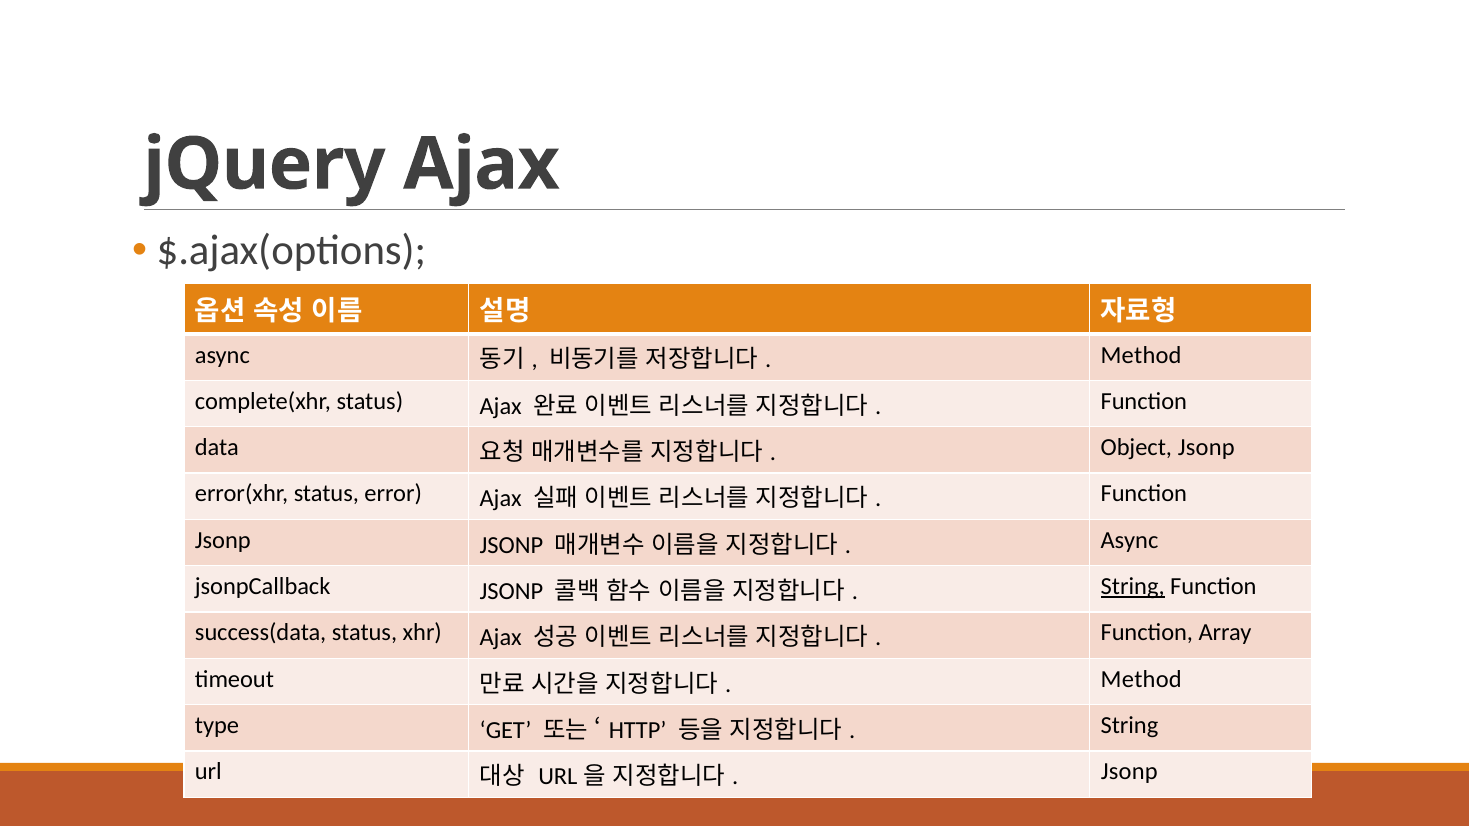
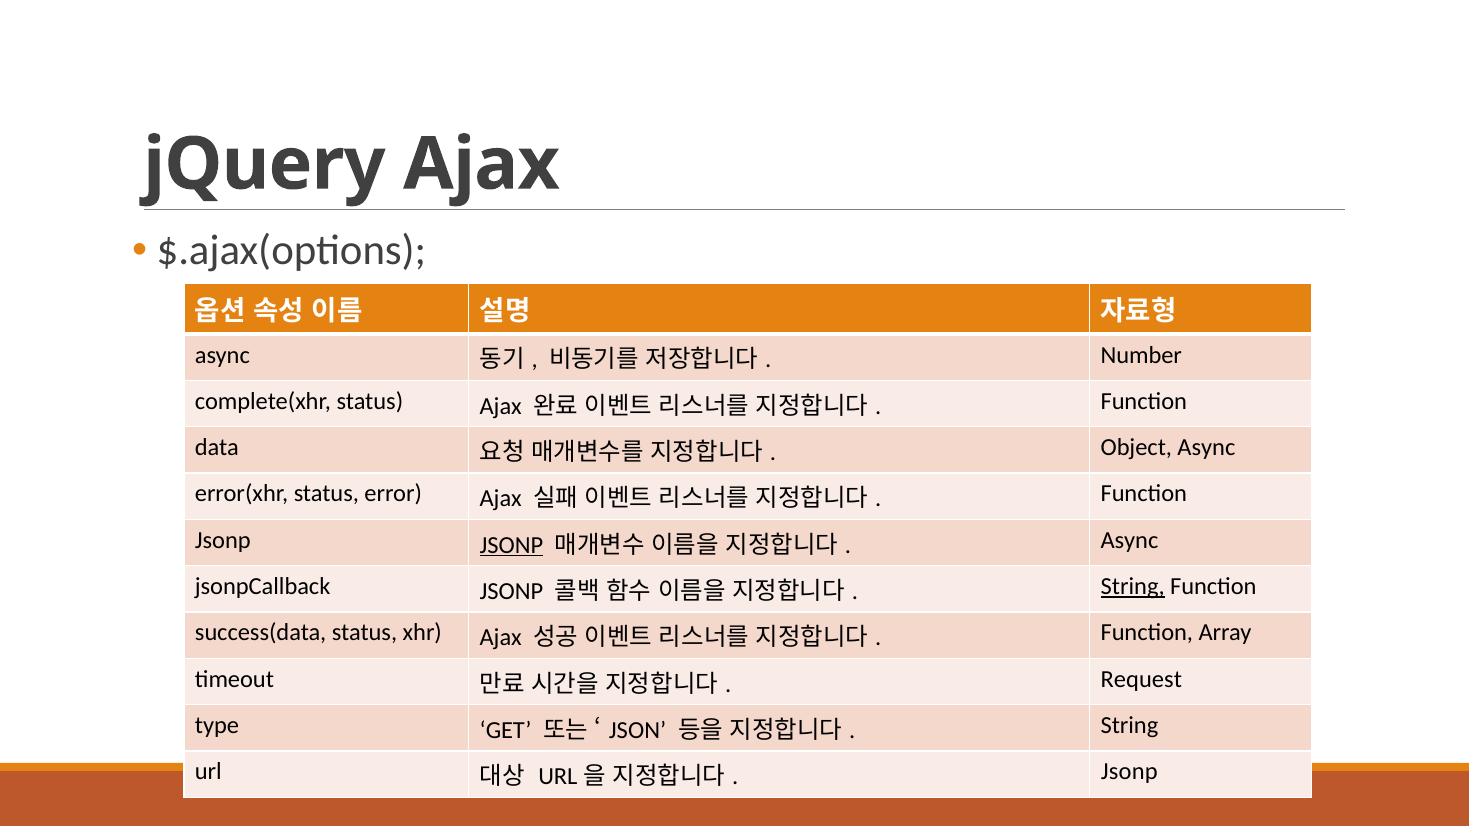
Method at (1141, 355): Method -> Number
Object Jsonp: Jsonp -> Async
JSONP at (511, 545) underline: none -> present
Method at (1141, 679): Method -> Request
HTTP: HTTP -> JSON
